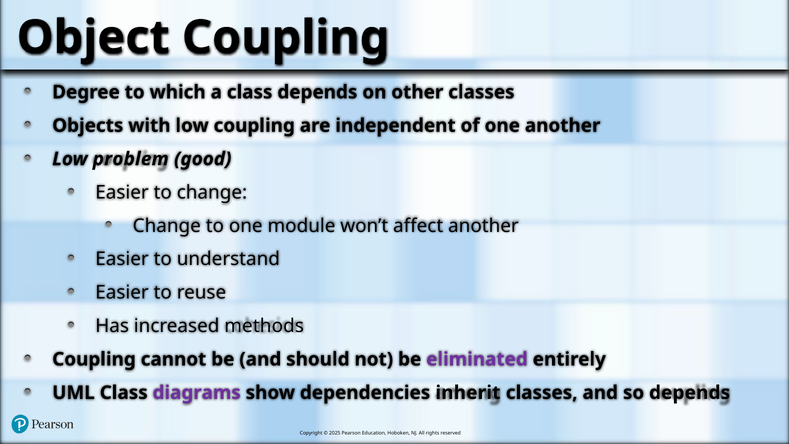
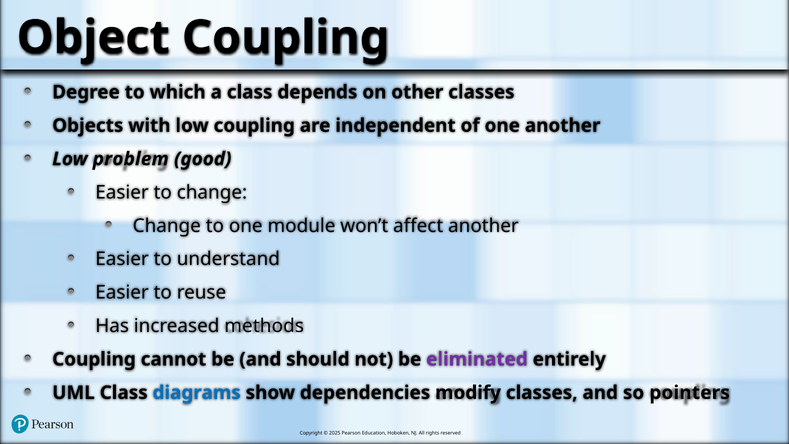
diagrams colour: purple -> blue
inherit: inherit -> modify
so depends: depends -> pointers
